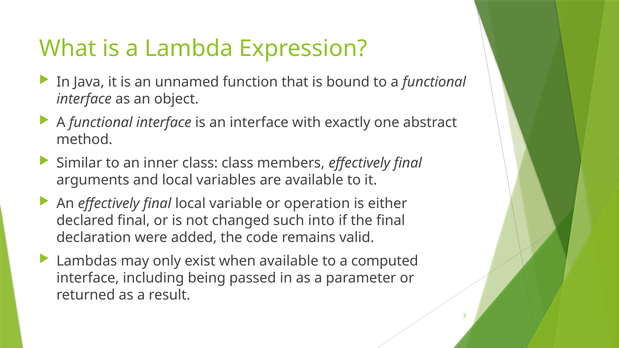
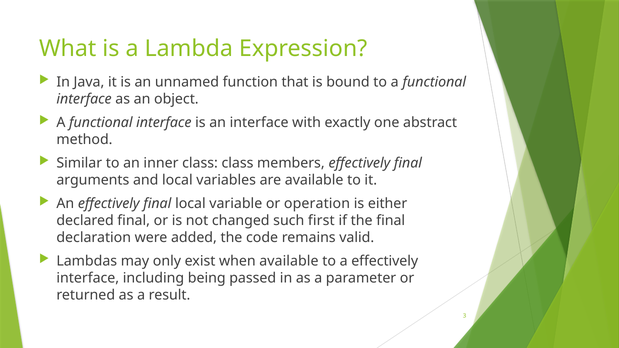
into: into -> first
a computed: computed -> effectively
